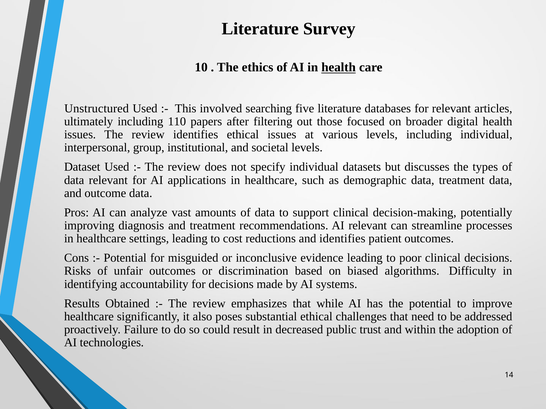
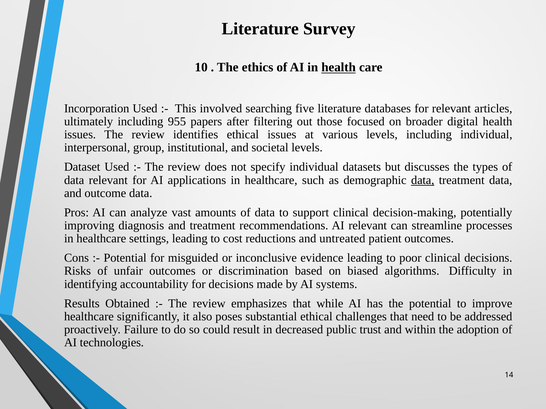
Unstructured: Unstructured -> Incorporation
110: 110 -> 955
data at (423, 180) underline: none -> present
and identifies: identifies -> untreated
